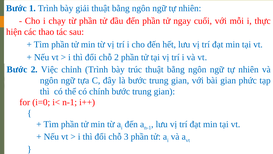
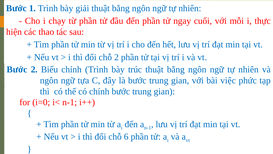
Việc: Việc -> Biểu
bài gian: gian -> việc
3: 3 -> 6
